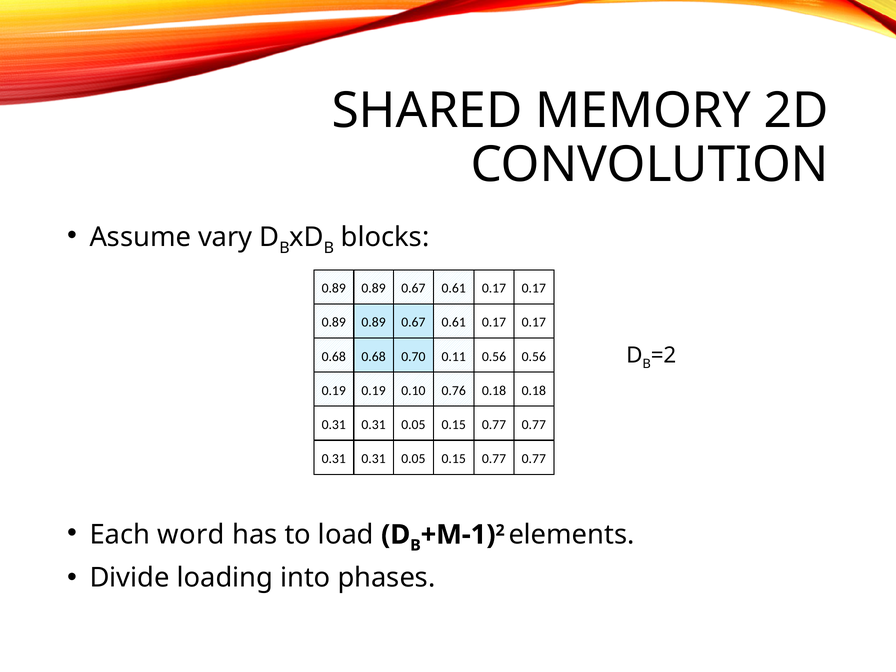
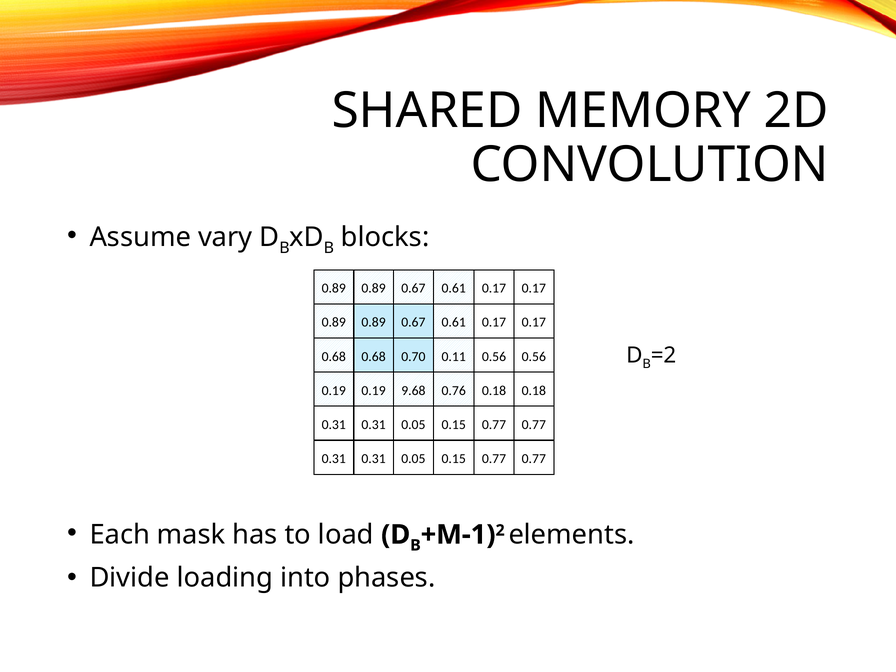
0.10: 0.10 -> 9.68
word: word -> mask
